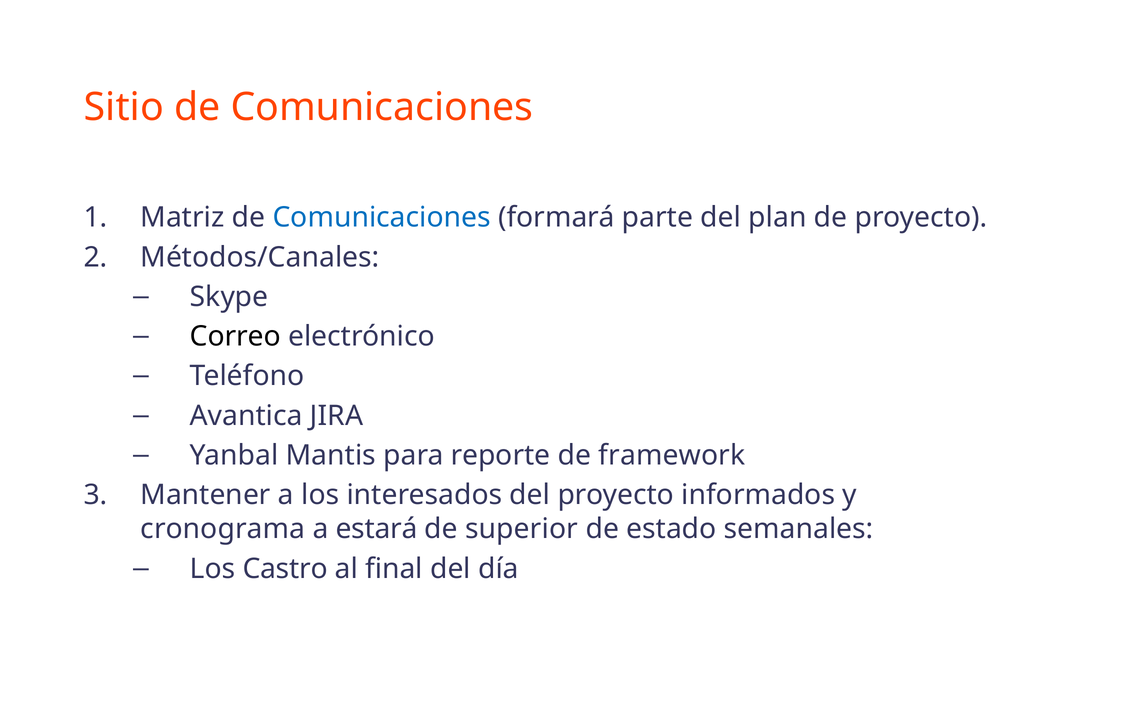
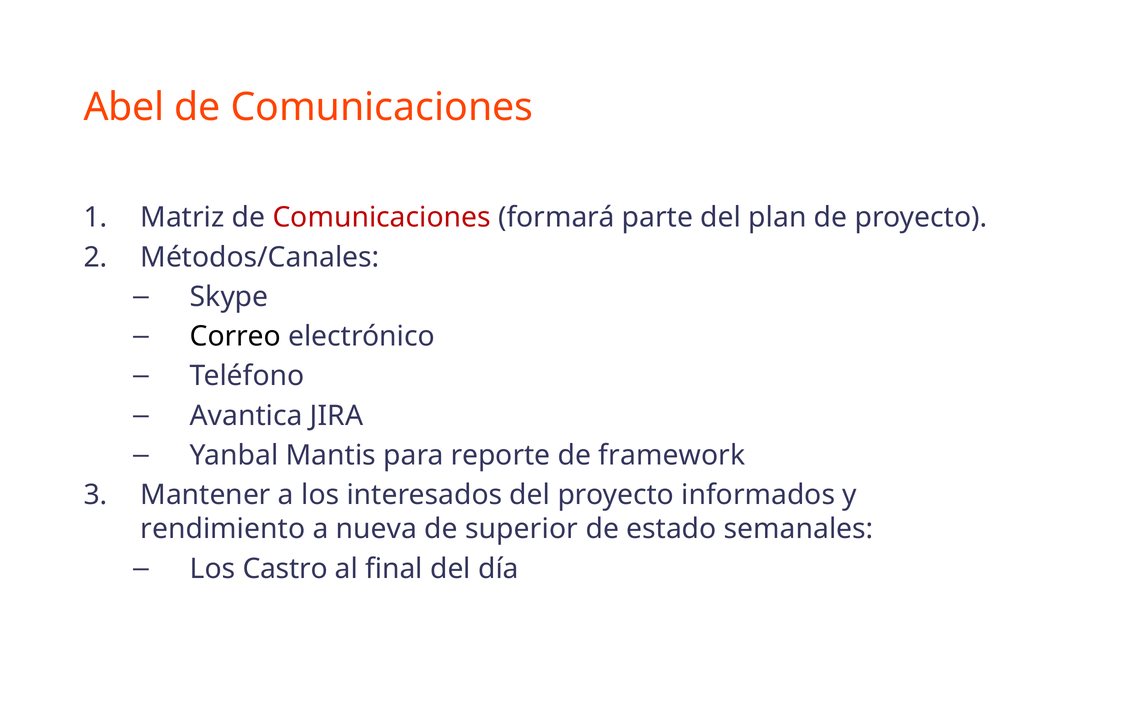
Sitio: Sitio -> Abel
Comunicaciones at (382, 218) colour: blue -> red
cronograma: cronograma -> rendimiento
estará: estará -> nueva
